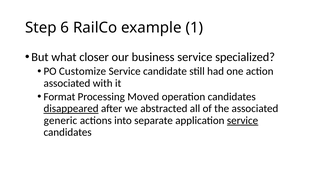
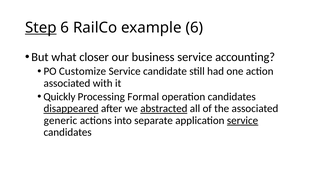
Step underline: none -> present
example 1: 1 -> 6
specialized: specialized -> accounting
Format: Format -> Quickly
Moved: Moved -> Formal
abstracted underline: none -> present
